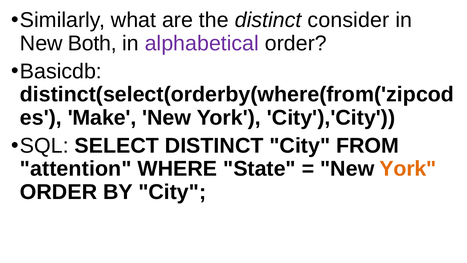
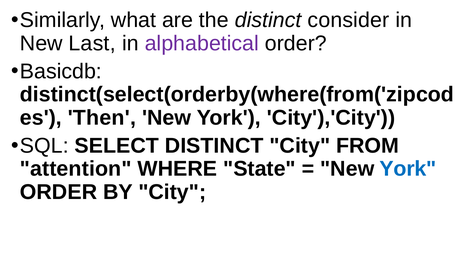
Both: Both -> Last
Make: Make -> Then
York at (408, 169) colour: orange -> blue
